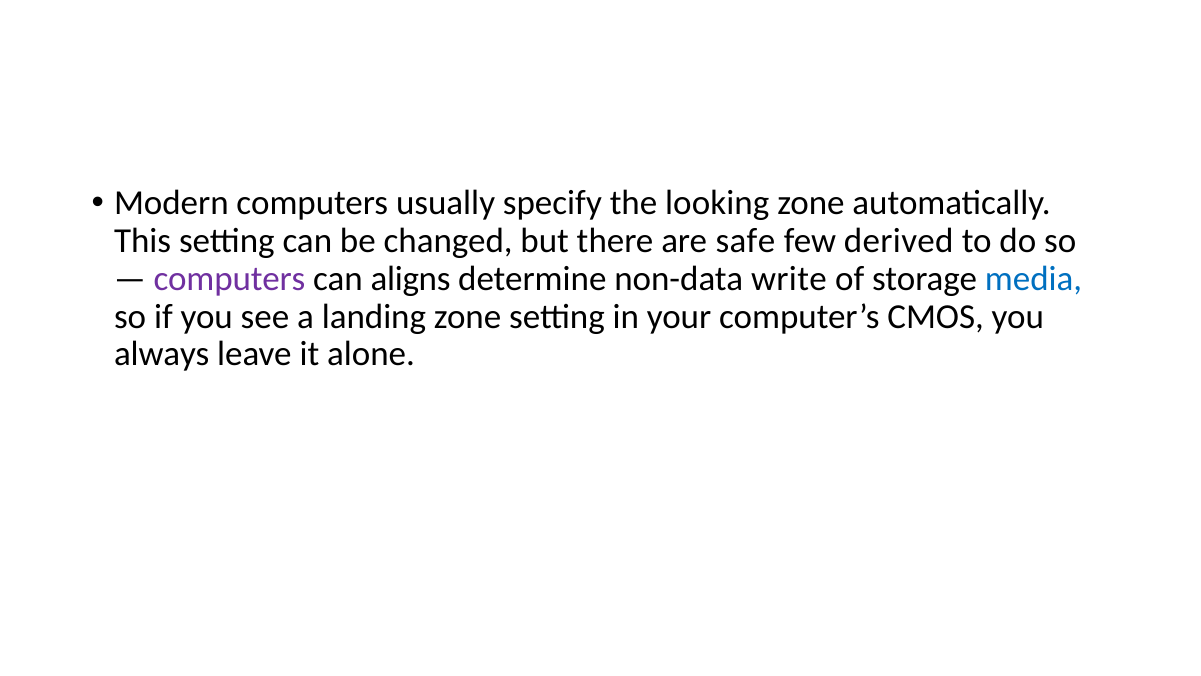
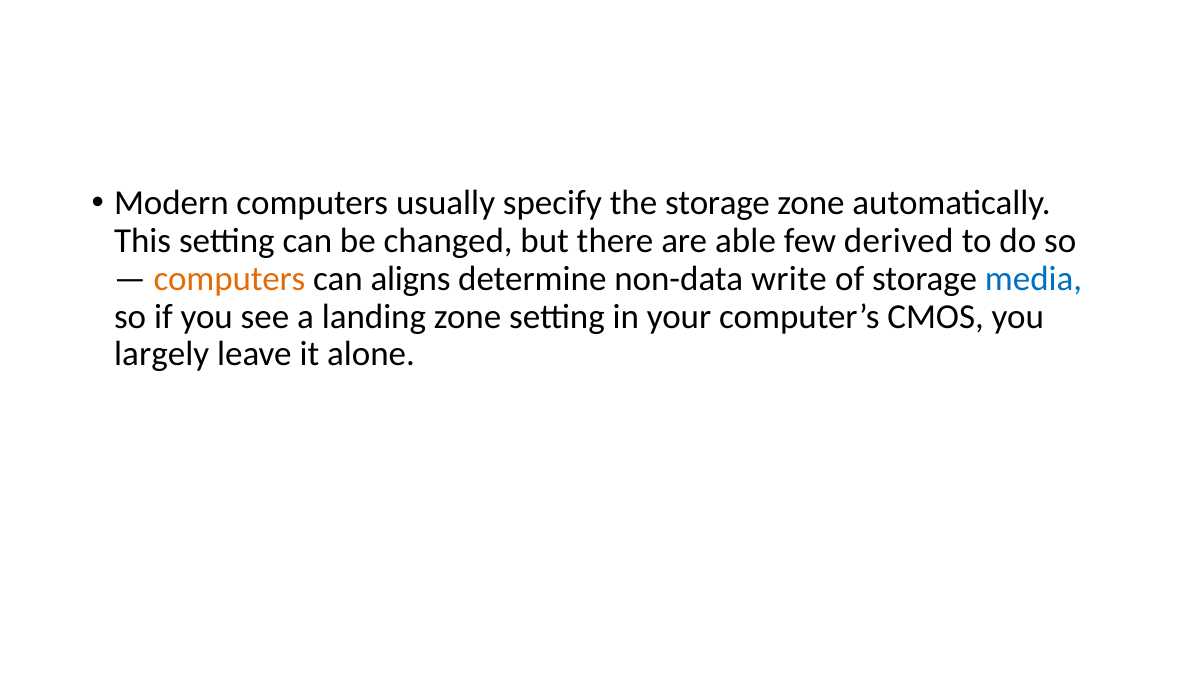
the looking: looking -> storage
safe: safe -> able
computers at (229, 279) colour: purple -> orange
always: always -> largely
